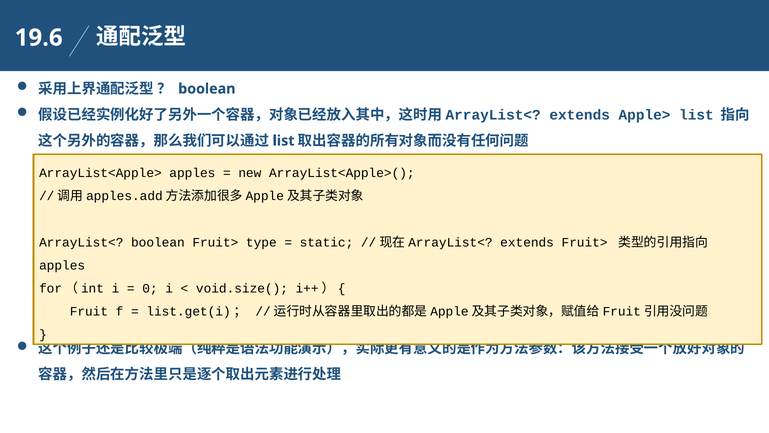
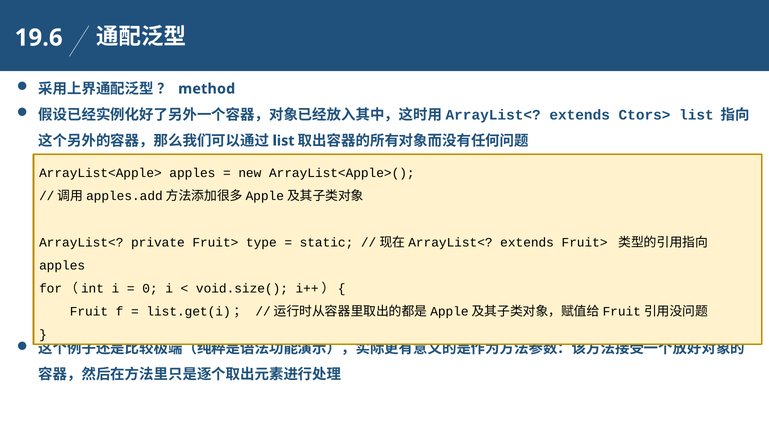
boolean at (207, 89): boolean -> method
Apple>: Apple> -> Ctors>
ArrayList< boolean: boolean -> private
